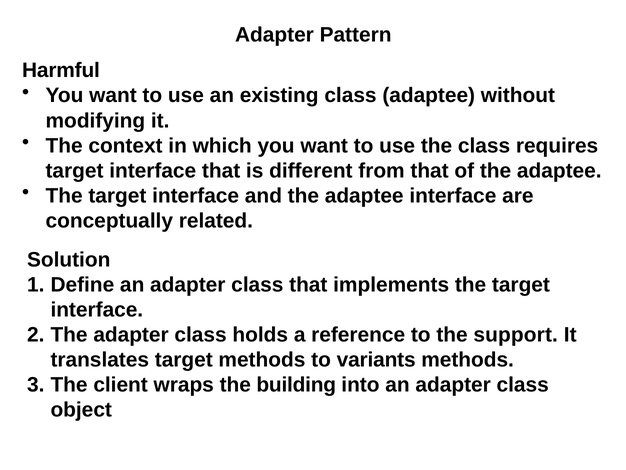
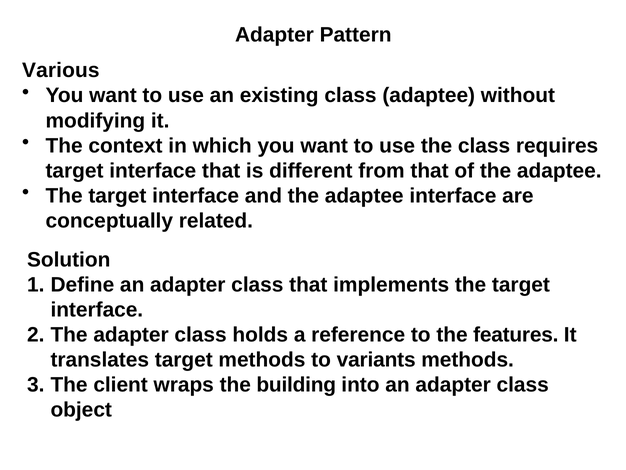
Harmful: Harmful -> Various
support: support -> features
